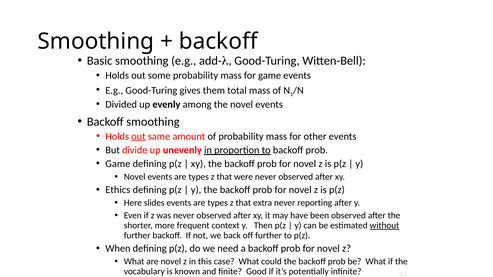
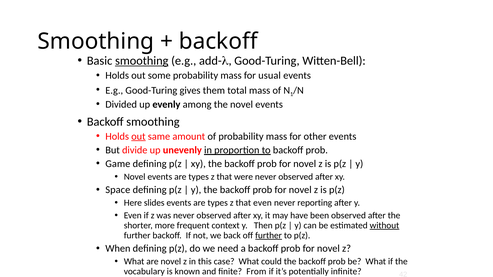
smoothing at (142, 61) underline: none -> present
for game: game -> usual
Ethics: Ethics -> Space
that extra: extra -> even
further at (269, 236) underline: none -> present
Good: Good -> From
